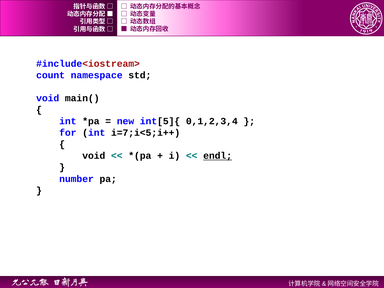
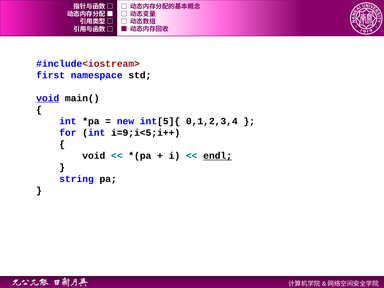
count: count -> first
void at (48, 98) underline: none -> present
i=7;i<5;i++: i=7;i<5;i++ -> i=9;i<5;i++
number: number -> string
